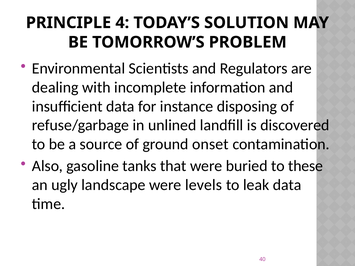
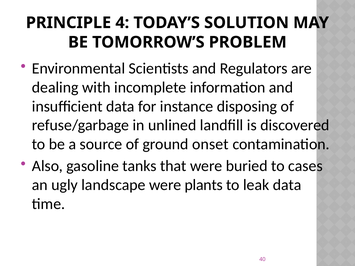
these: these -> cases
levels: levels -> plants
